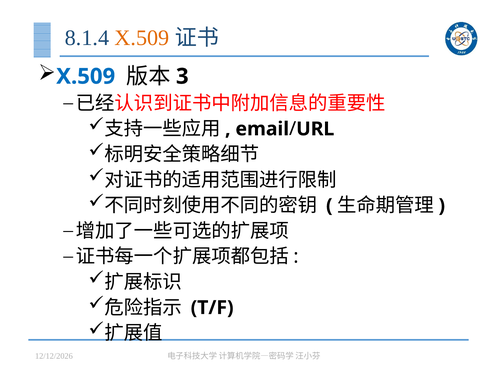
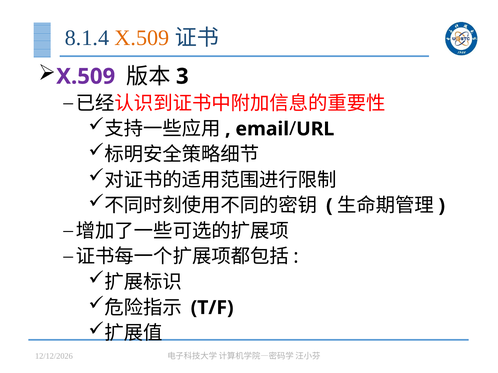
X.509 at (86, 77) colour: blue -> purple
